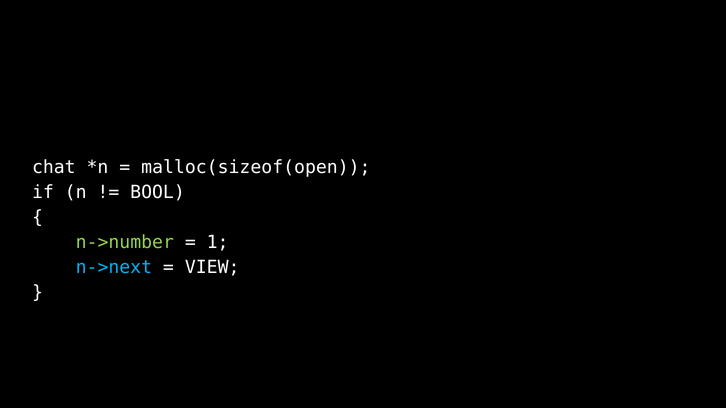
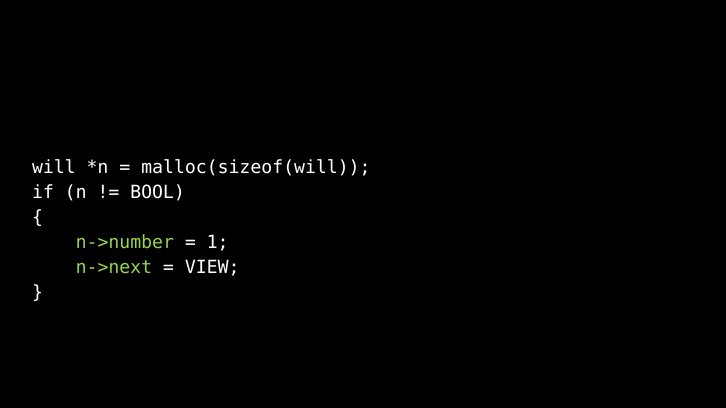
chat: chat -> will
malloc(sizeof(open: malloc(sizeof(open -> malloc(sizeof(will
n->next colour: light blue -> light green
